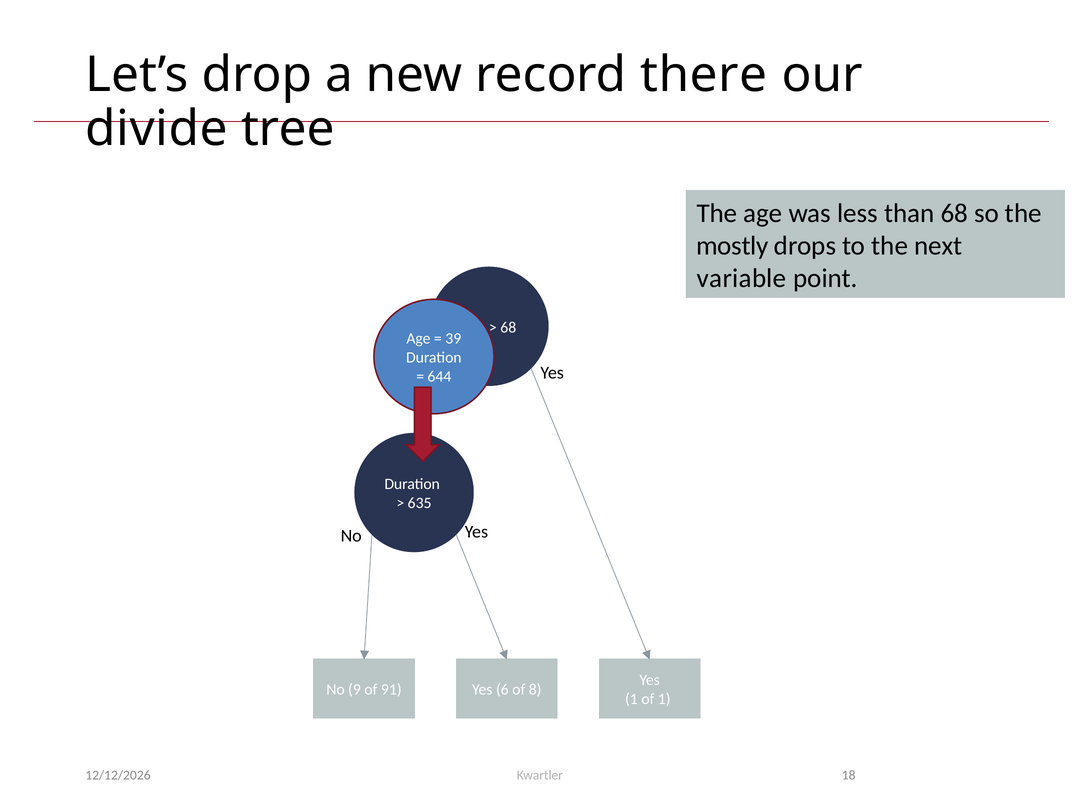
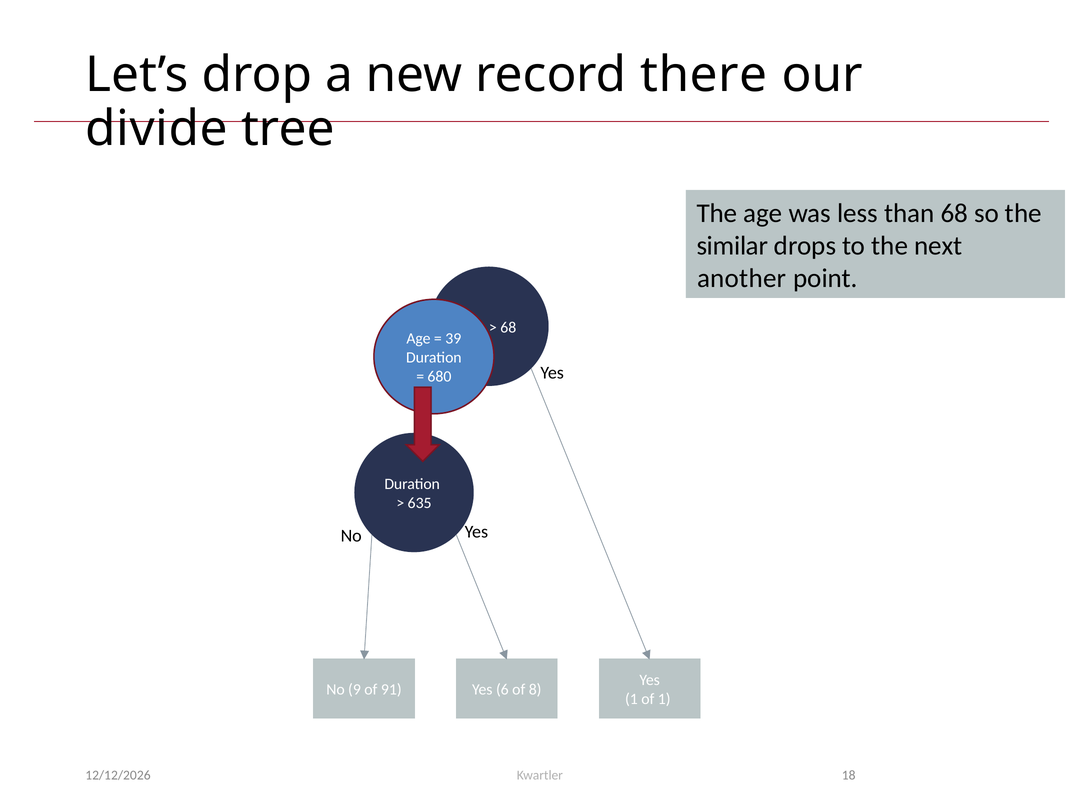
mostly: mostly -> similar
variable: variable -> another
644: 644 -> 680
